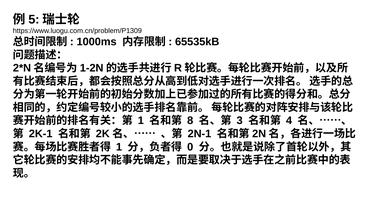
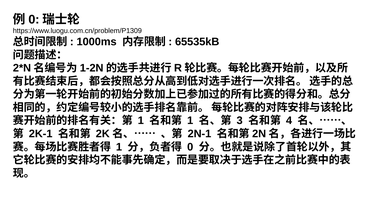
5 at (34, 19): 5 -> 0
8 at (190, 120): 8 -> 1
